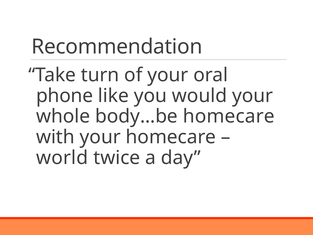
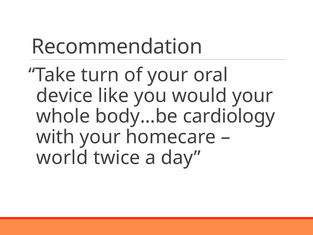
phone: phone -> device
body…be homecare: homecare -> cardiology
